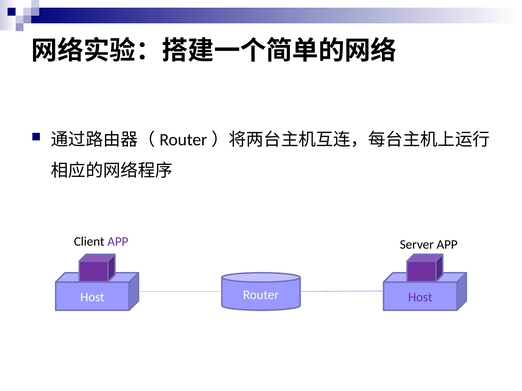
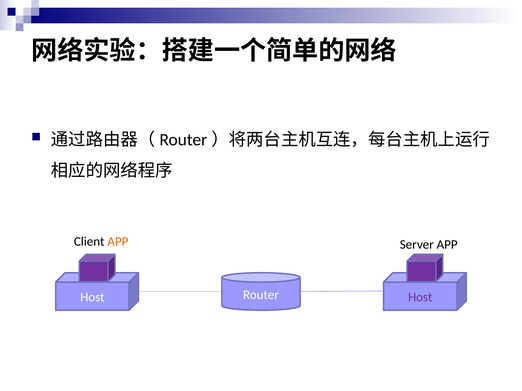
APP at (118, 242) colour: purple -> orange
